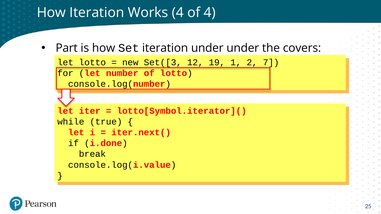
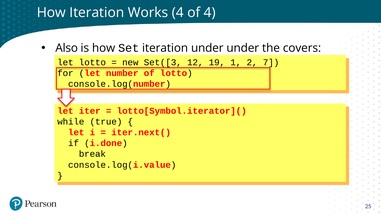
Part: Part -> Also
